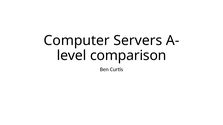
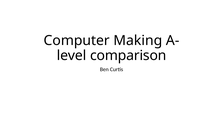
Servers: Servers -> Making
